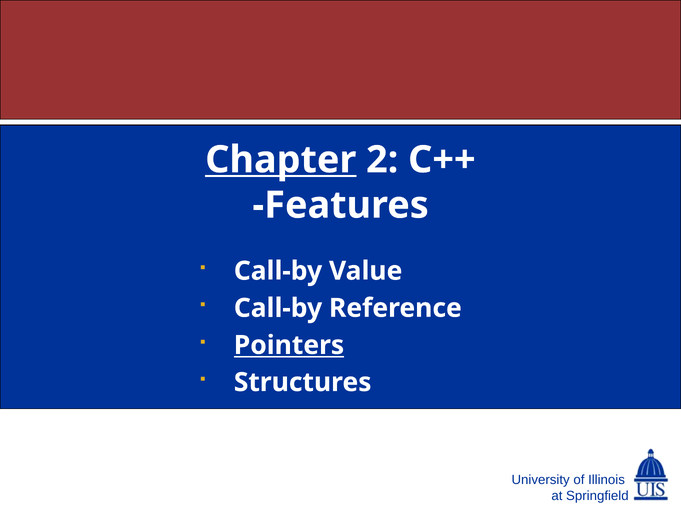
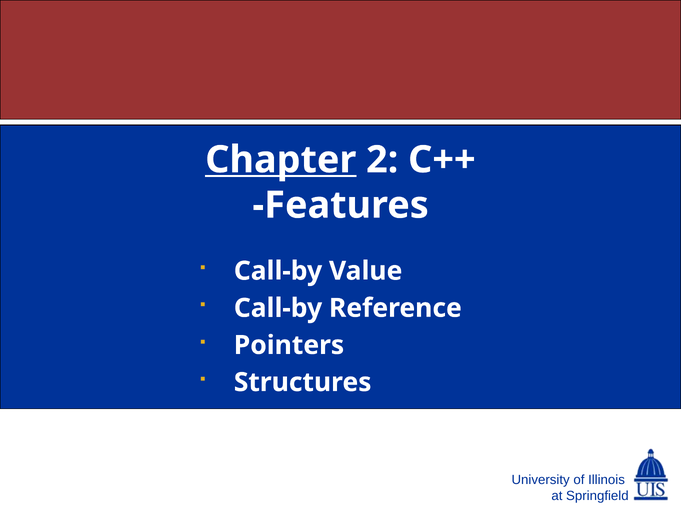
Pointers underline: present -> none
